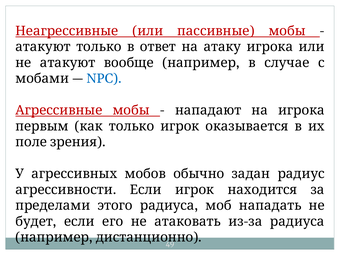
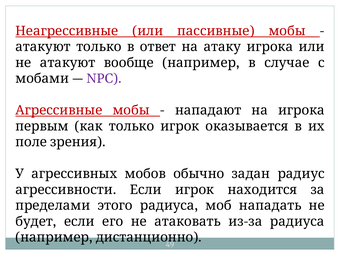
NPC colour: blue -> purple
